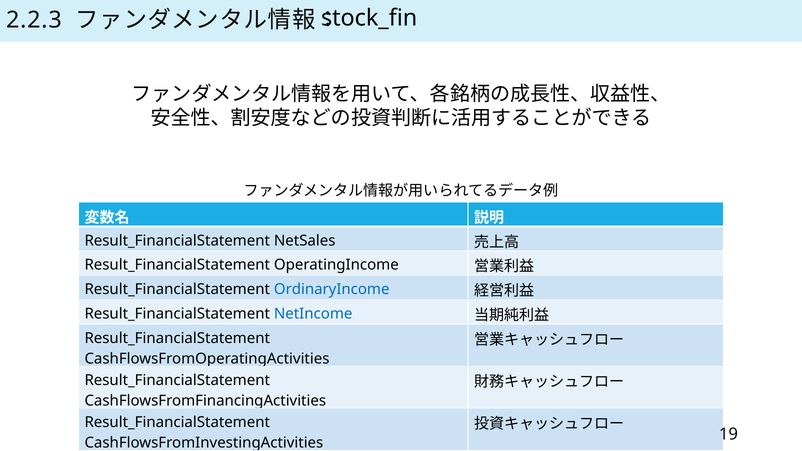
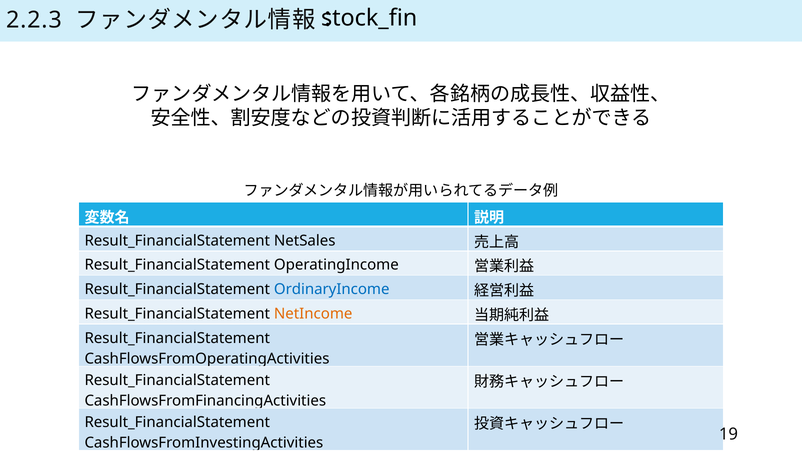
NetIncome colour: blue -> orange
